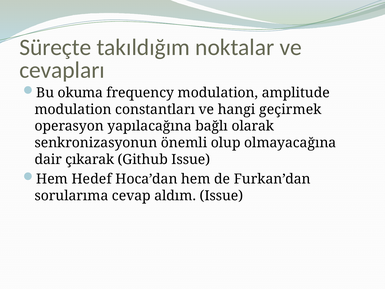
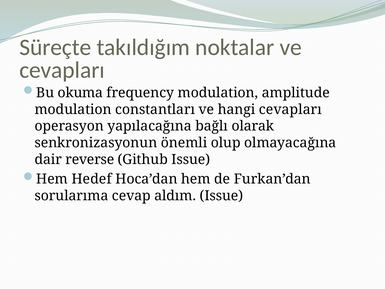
hangi geçirmek: geçirmek -> cevapları
çıkarak: çıkarak -> reverse
